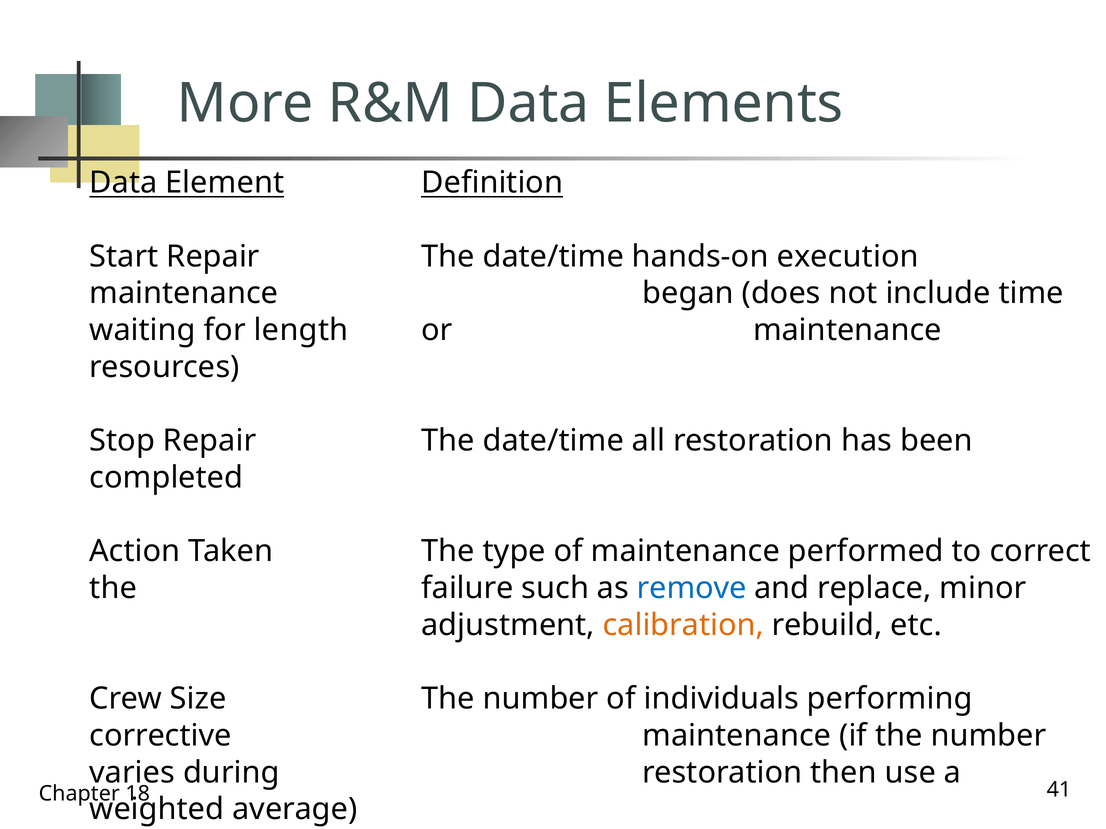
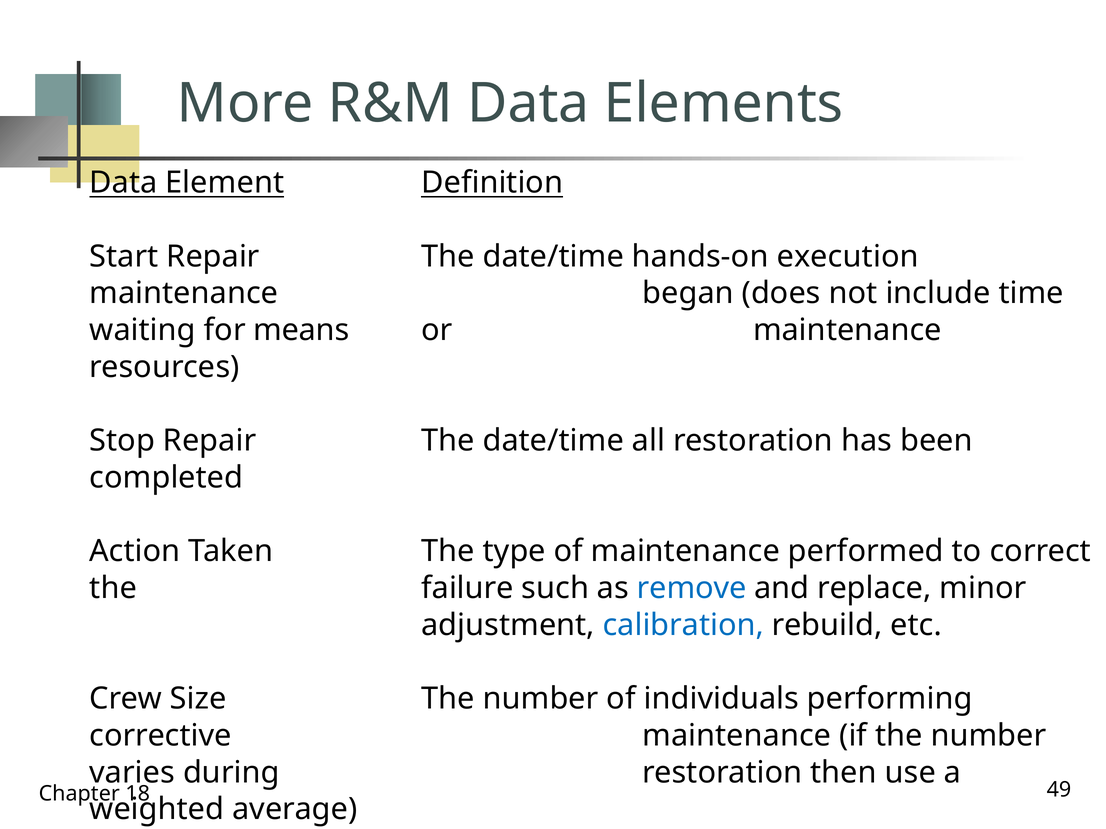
length: length -> means
calibration colour: orange -> blue
41: 41 -> 49
